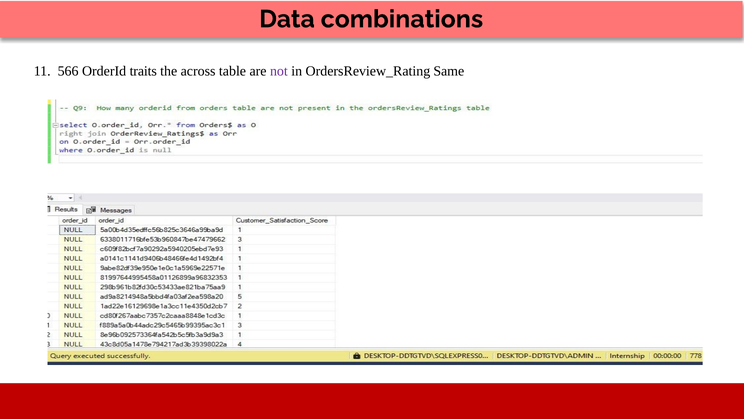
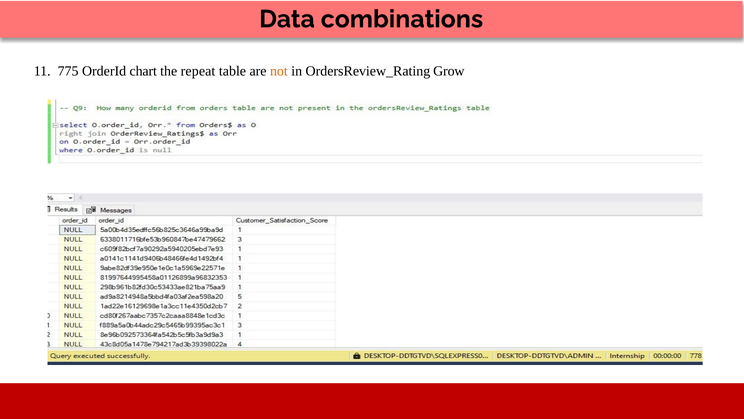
566: 566 -> 775
traits: traits -> chart
across: across -> repeat
not colour: purple -> orange
Same: Same -> Grow
